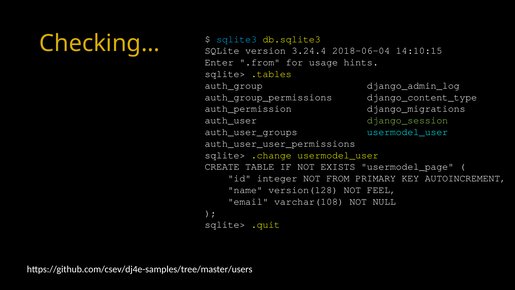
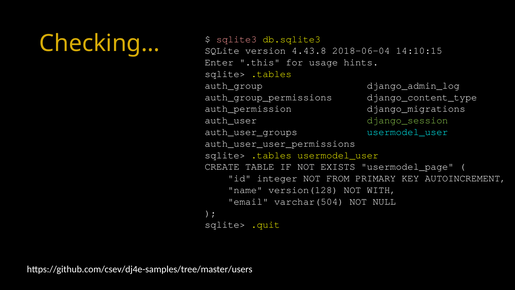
sqlite3 colour: light blue -> pink
3.24.4: 3.24.4 -> 4.43.8
.from: .from -> .this
.change at (271, 155): .change -> .tables
FEEL: FEEL -> WITH
varchar(108: varchar(108 -> varchar(504
